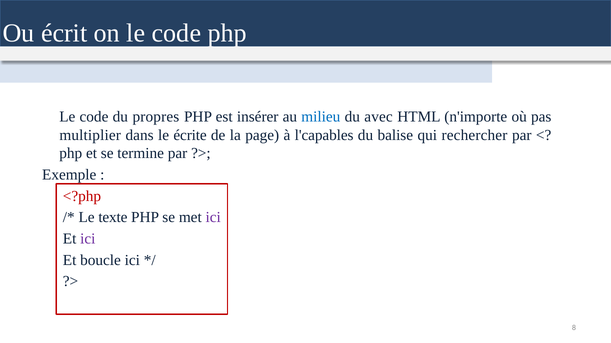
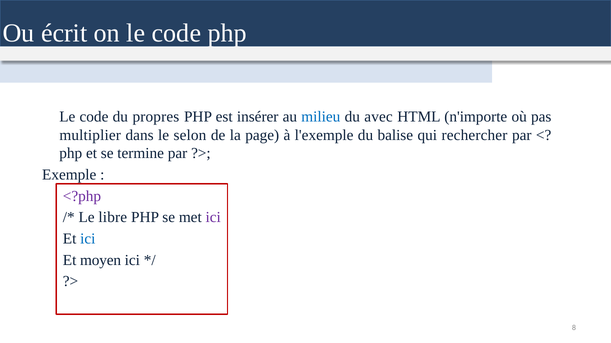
écrite: écrite -> selon
l'capables: l'capables -> l'exemple
<?php colour: red -> purple
texte: texte -> libre
ici at (88, 239) colour: purple -> blue
boucle: boucle -> moyen
